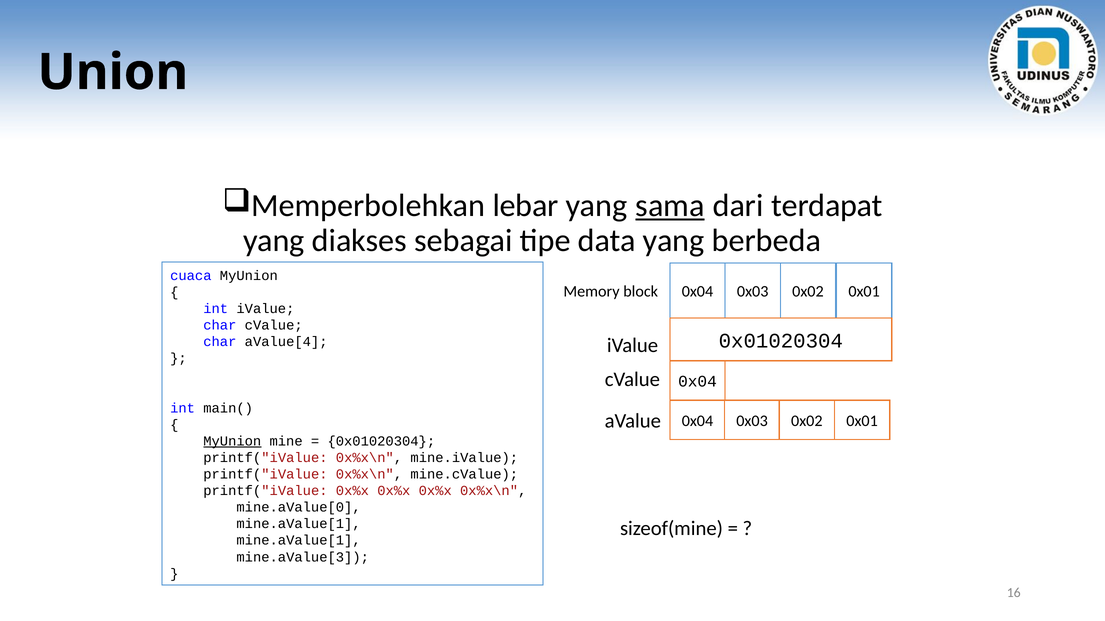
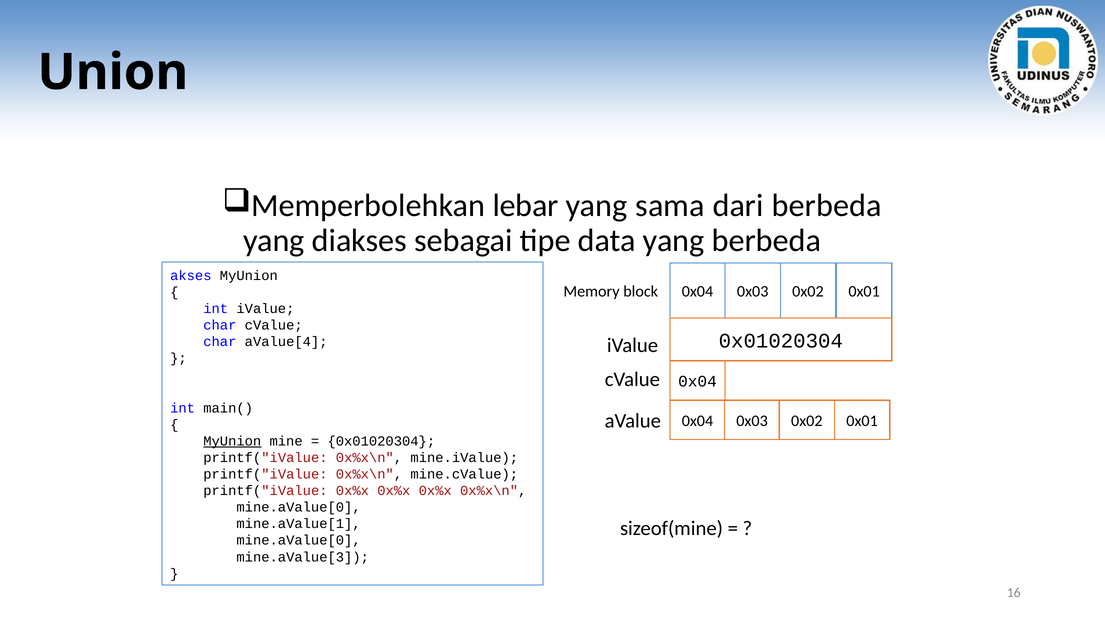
sama underline: present -> none
dari terdapat: terdapat -> berbeda
cuaca: cuaca -> akses
mine.aValue[1 at (299, 541): mine.aValue[1 -> mine.aValue[0
